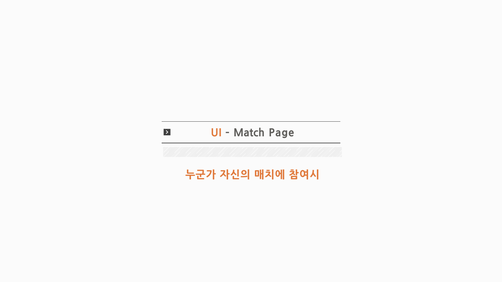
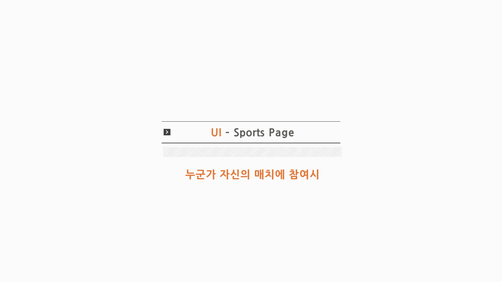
Match: Match -> Sports
